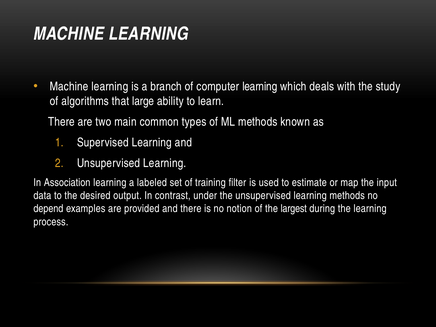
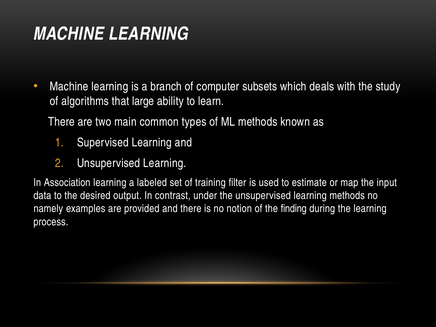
computer learning: learning -> subsets
depend: depend -> namely
largest: largest -> finding
